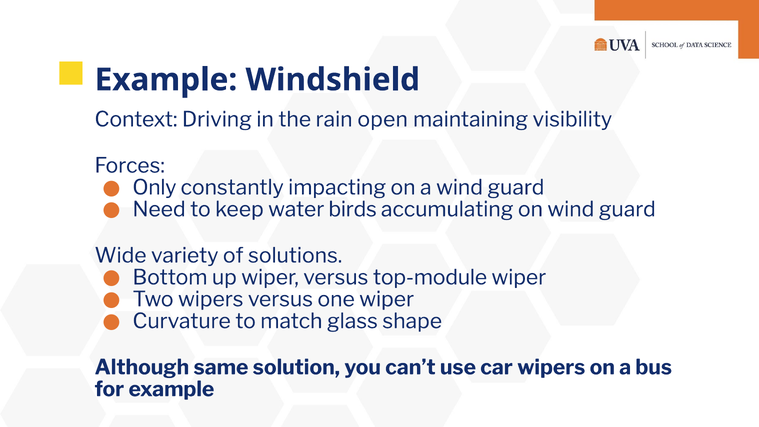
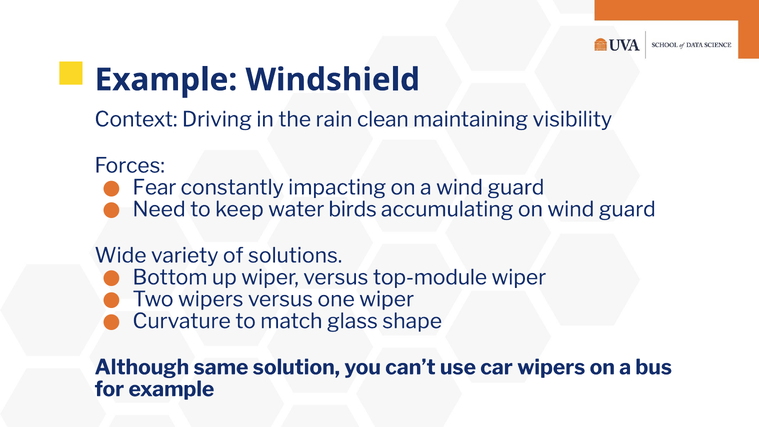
open: open -> clean
Only: Only -> Fear
